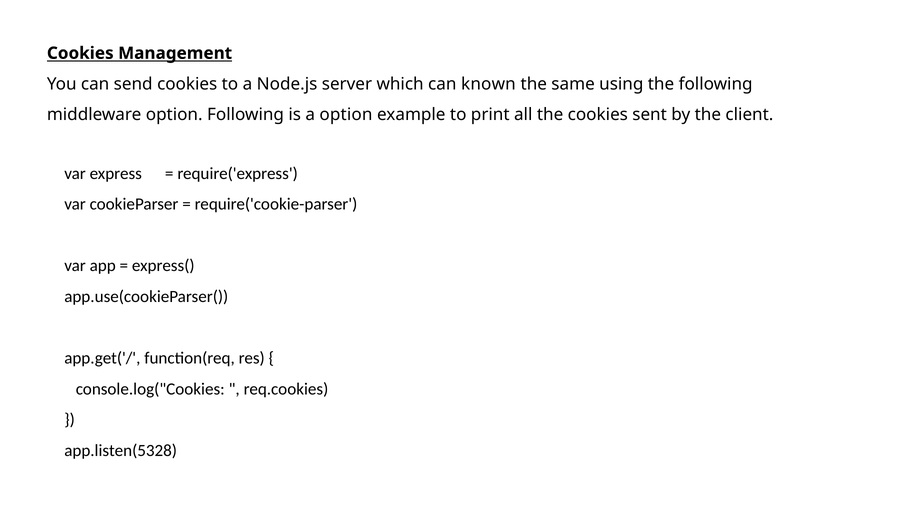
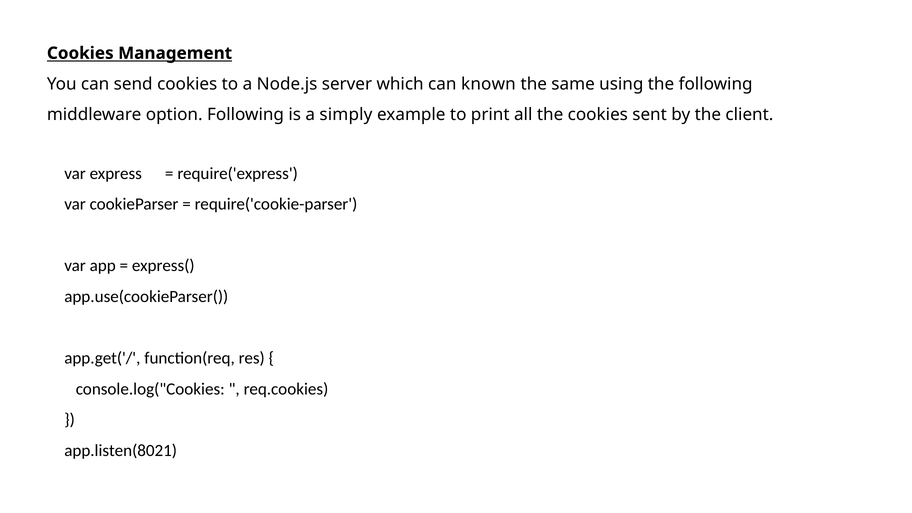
a option: option -> simply
app.listen(5328: app.listen(5328 -> app.listen(8021
